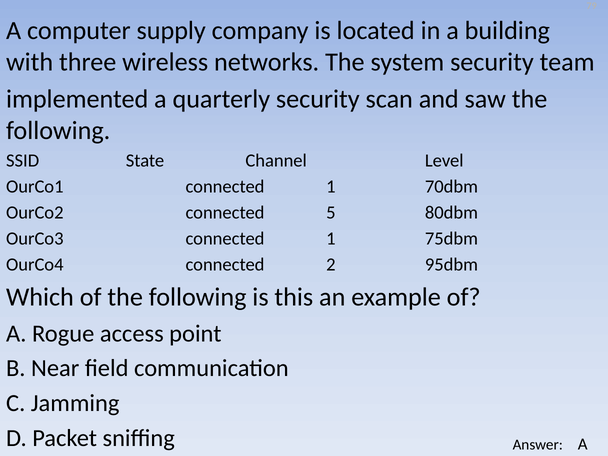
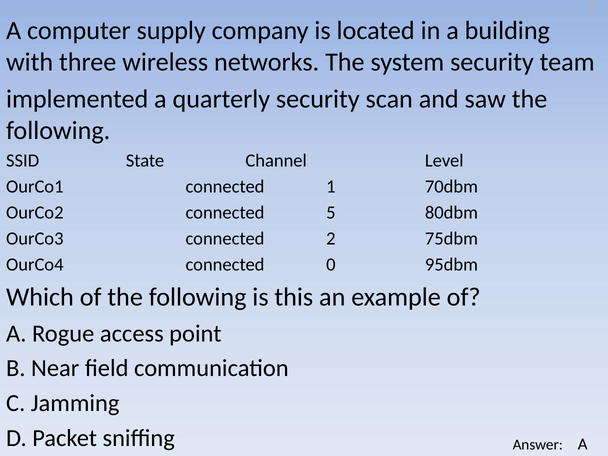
OurCo3 connected 1: 1 -> 2
2: 2 -> 0
